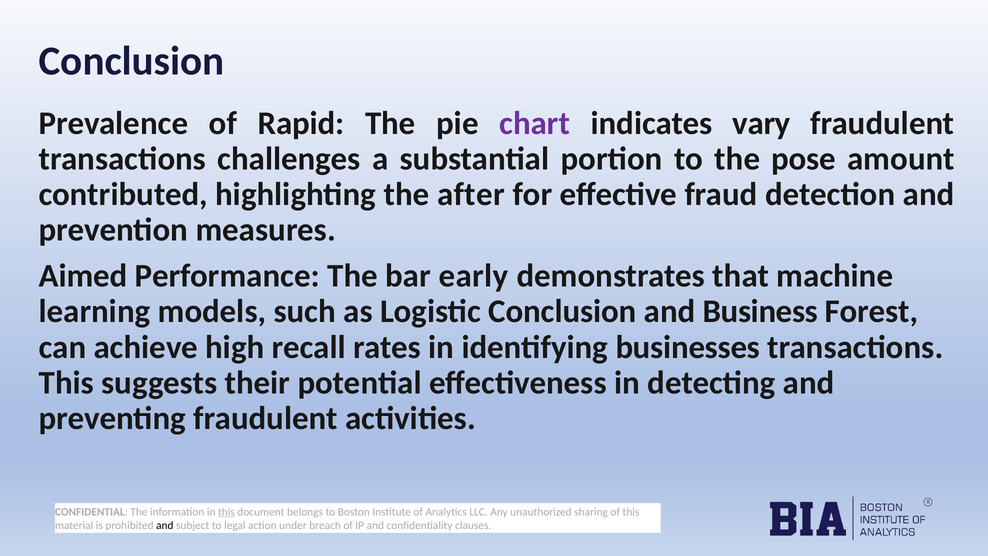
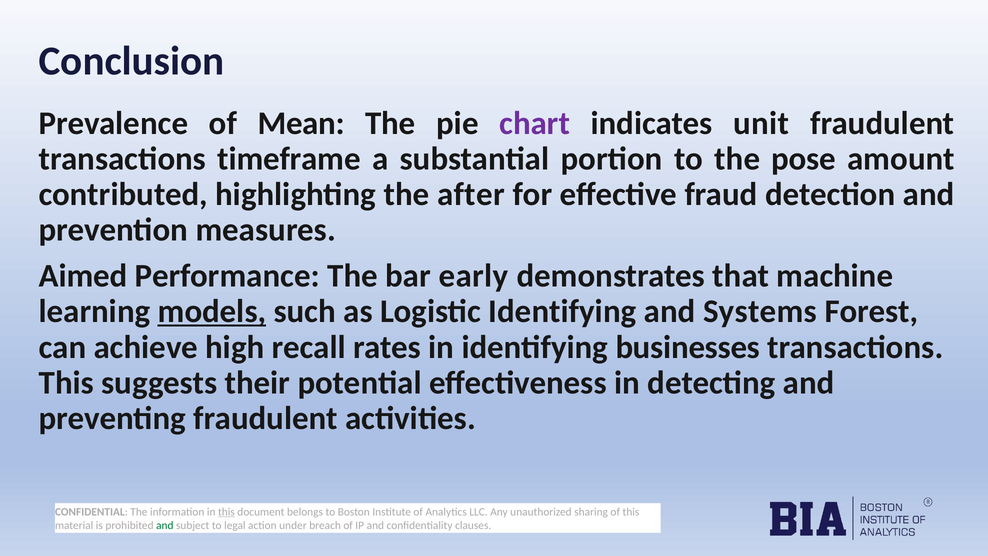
Rapid: Rapid -> Mean
vary: vary -> unit
challenges: challenges -> timeframe
models underline: none -> present
Logistic Conclusion: Conclusion -> Identifying
Business: Business -> Systems
and at (165, 525) colour: black -> green
